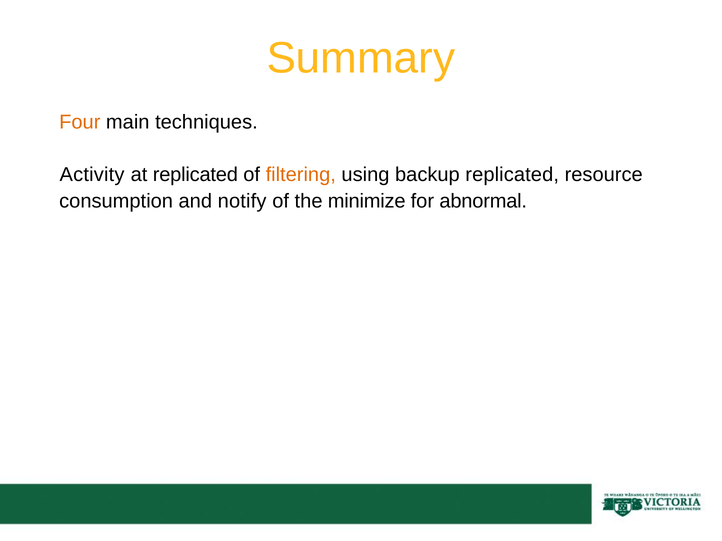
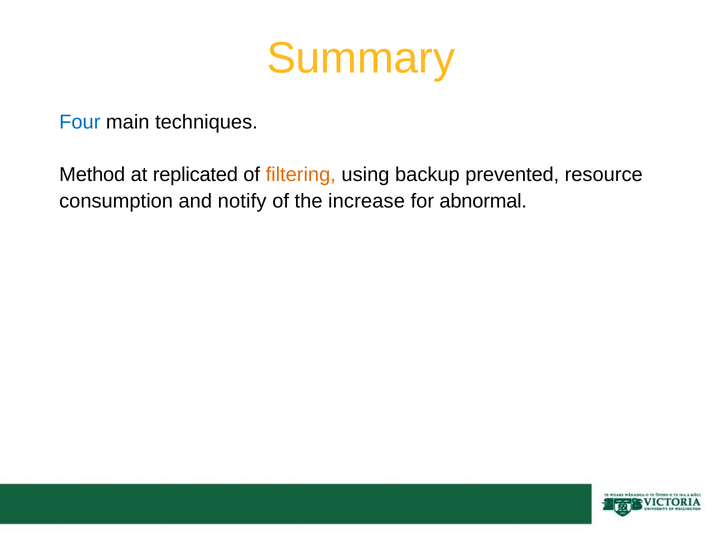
Four colour: orange -> blue
Activity: Activity -> Method
backup replicated: replicated -> prevented
minimize: minimize -> increase
